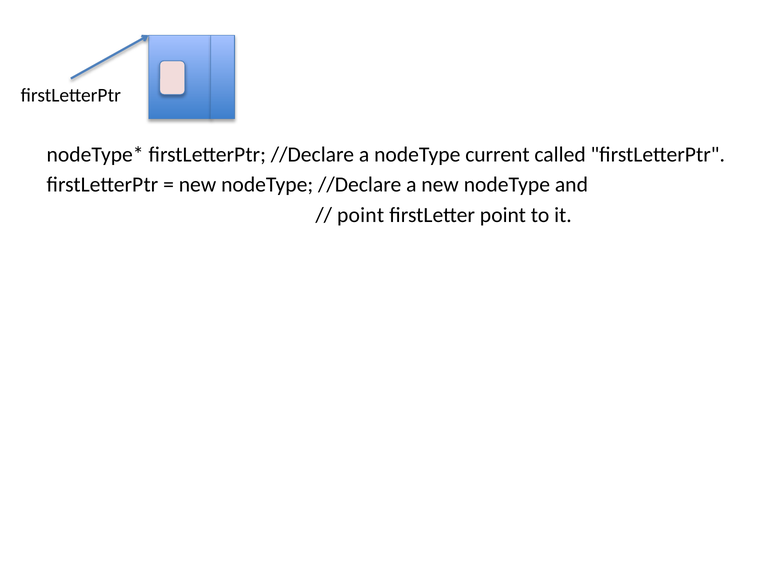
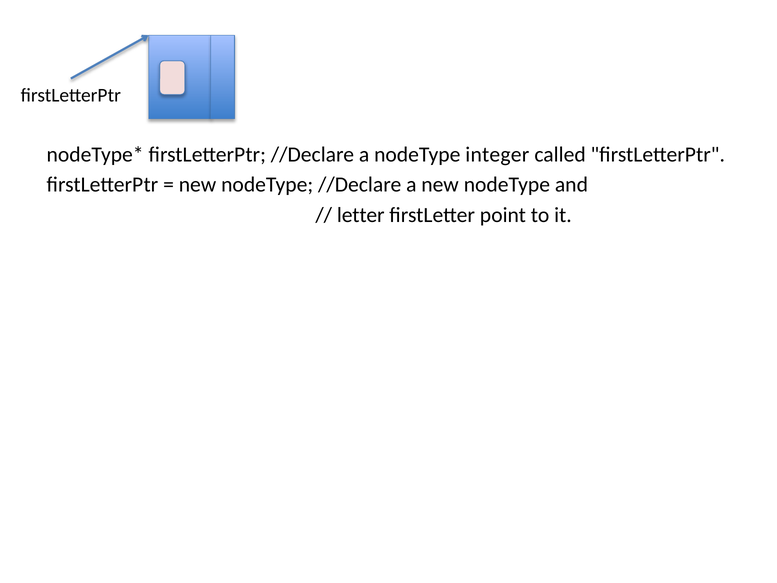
current: current -> integer
point at (361, 215): point -> letter
